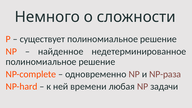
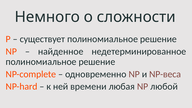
NP-раза: NP-раза -> NP-веса
задачи: задачи -> любой
